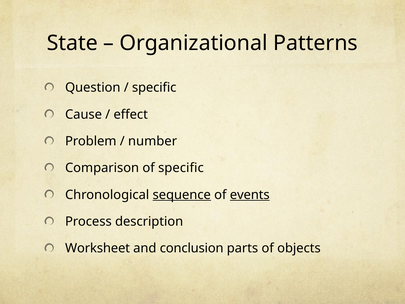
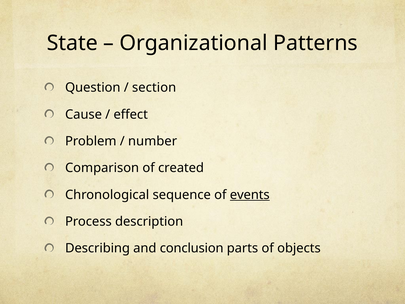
specific at (154, 88): specific -> section
of specific: specific -> created
sequence underline: present -> none
Worksheet: Worksheet -> Describing
